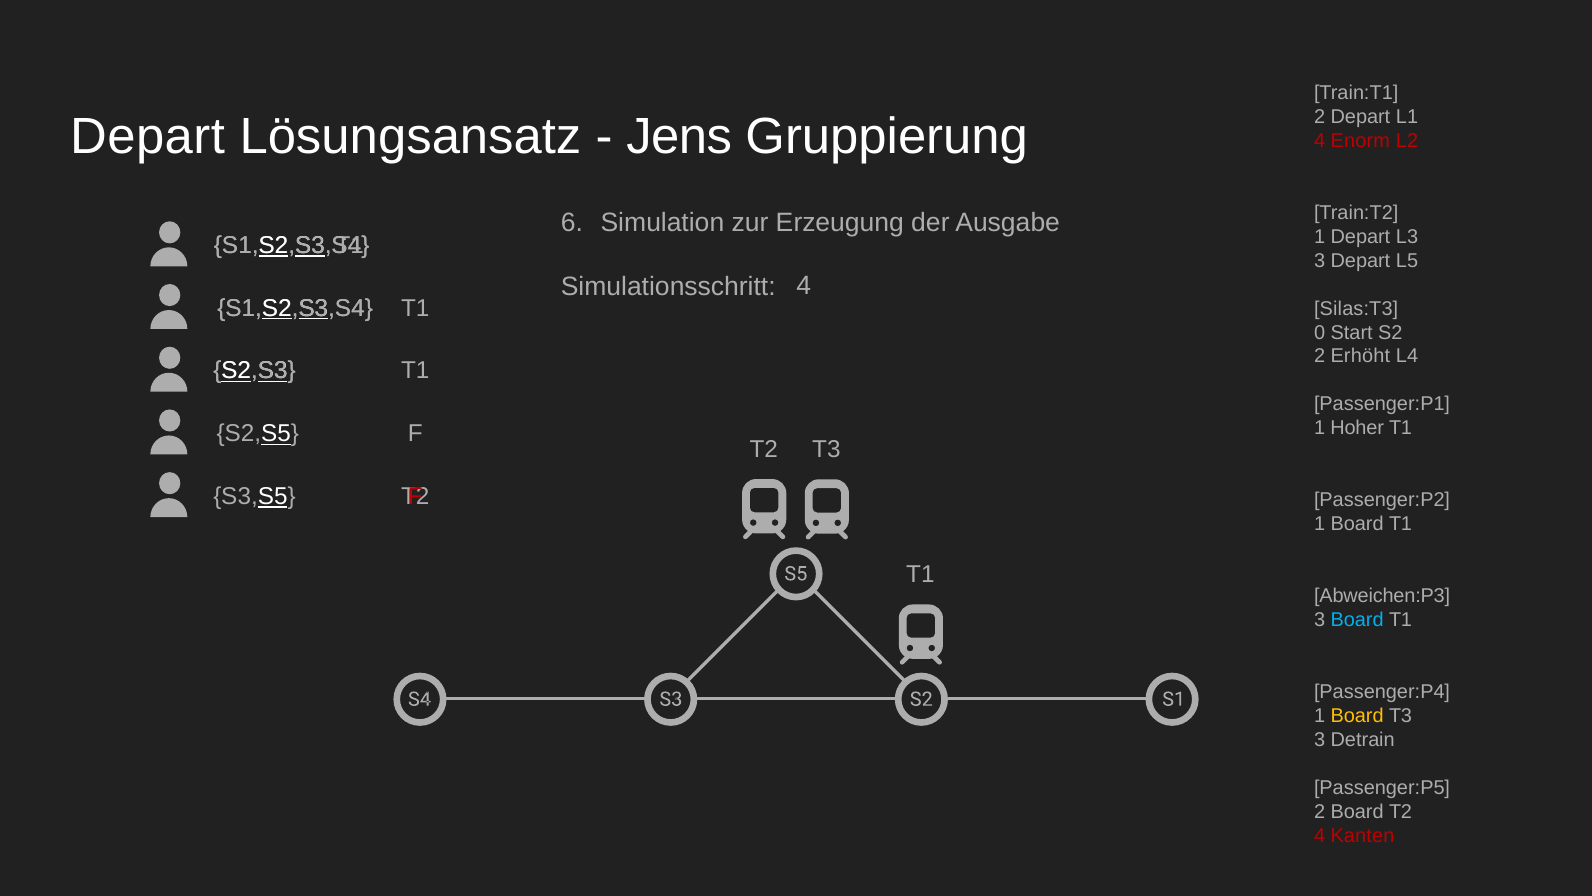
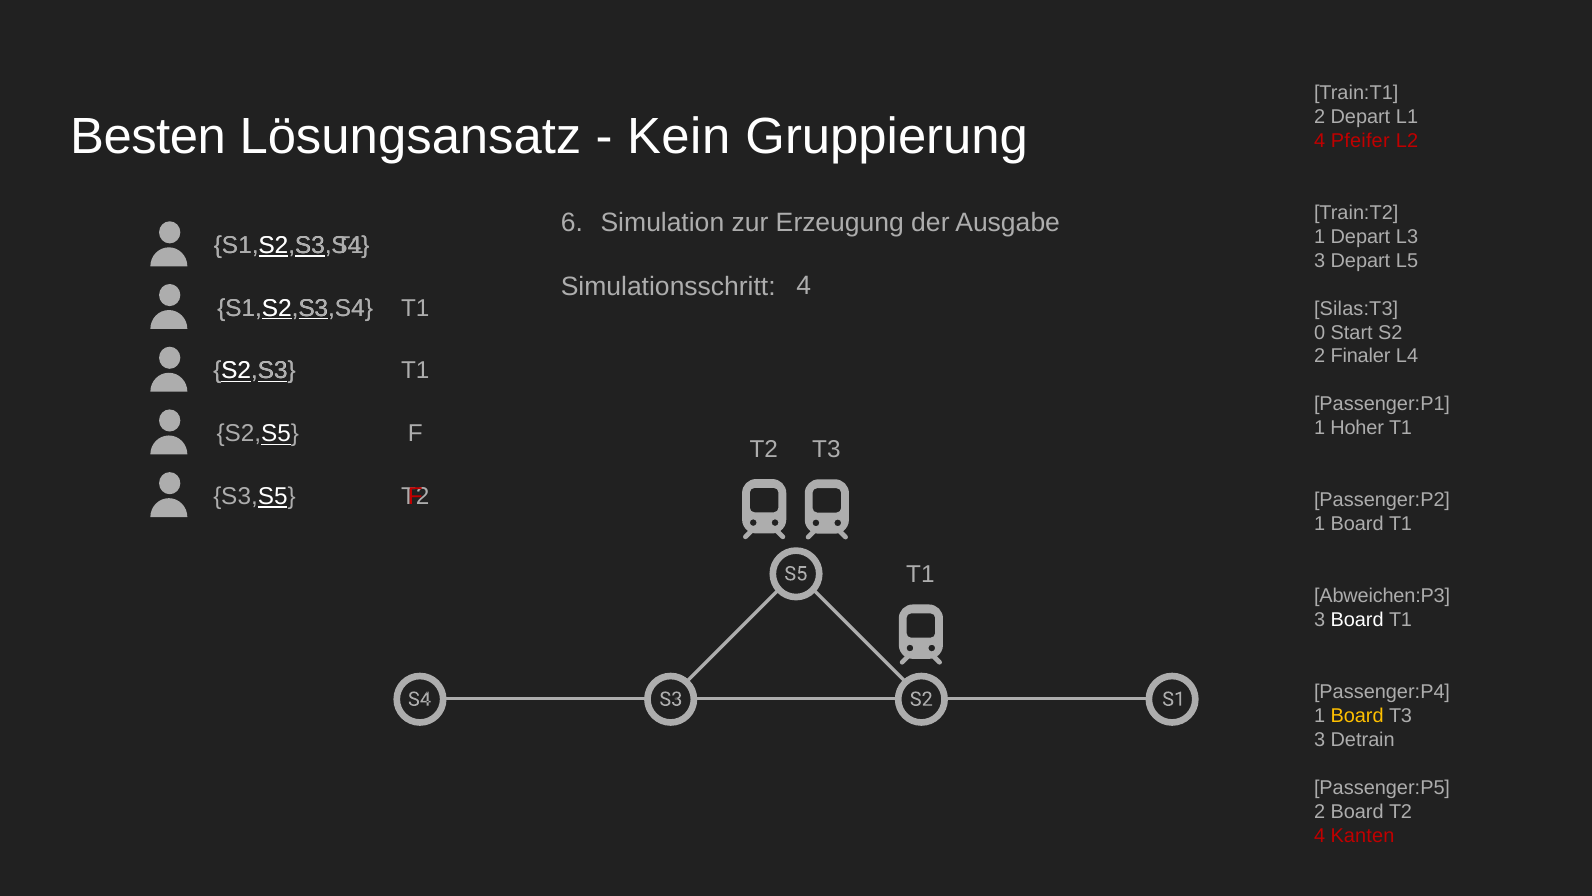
Depart at (148, 137): Depart -> Besten
Jens: Jens -> Kein
Enorm: Enorm -> Pfeifer
Erhöht: Erhöht -> Finaler
Board at (1357, 620) colour: light blue -> white
